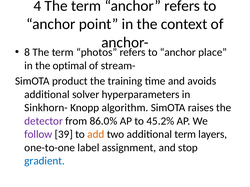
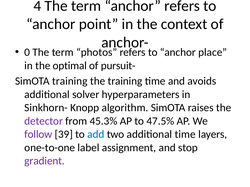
8: 8 -> 0
stream-: stream- -> pursuit-
SimOTA product: product -> training
86.0%: 86.0% -> 45.3%
45.2%: 45.2% -> 47.5%
add colour: orange -> blue
additional term: term -> time
gradient colour: blue -> purple
